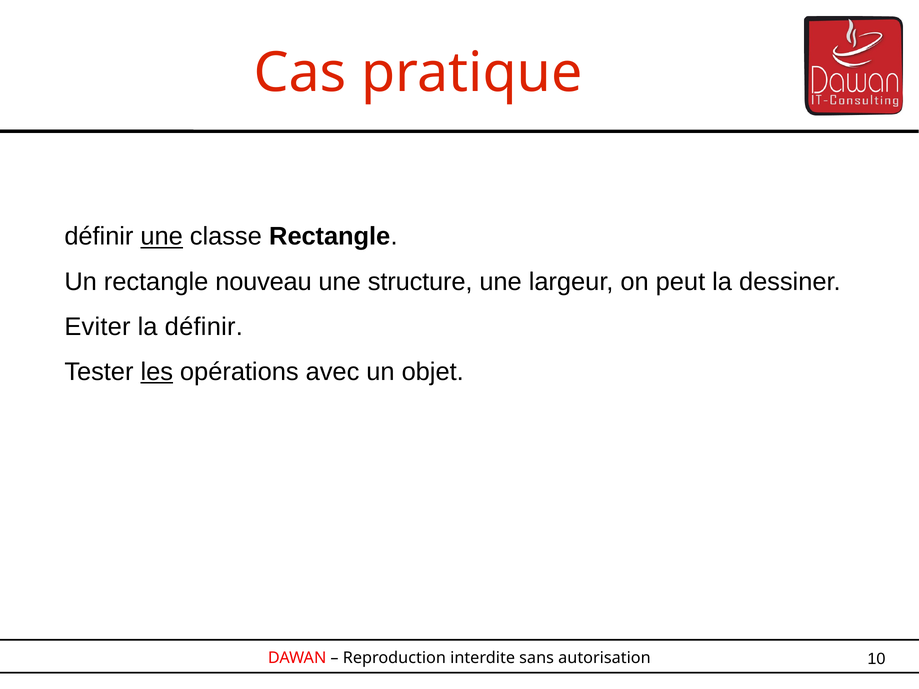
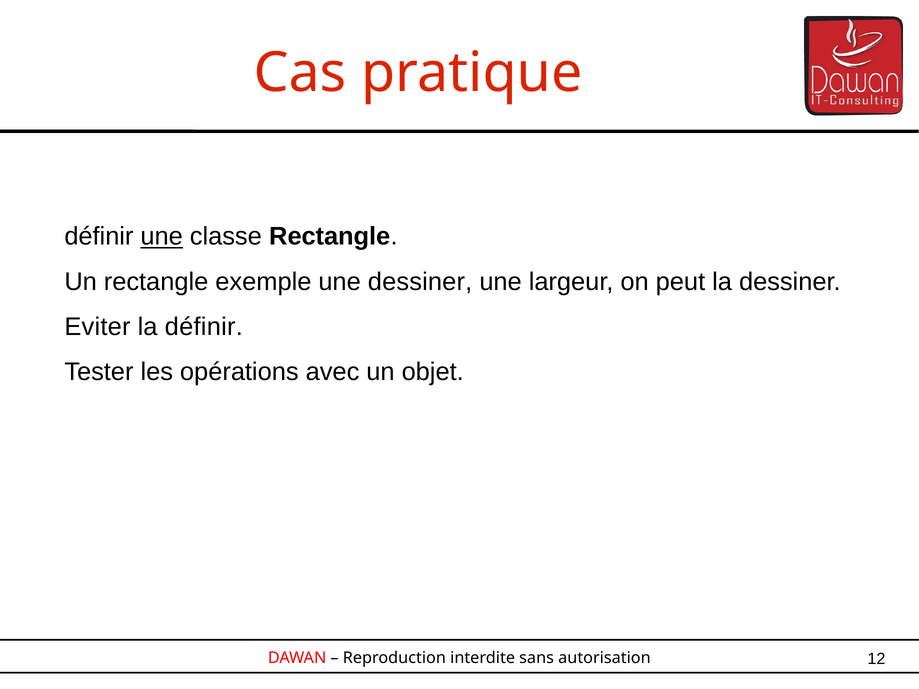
nouveau: nouveau -> exemple
une structure: structure -> dessiner
les underline: present -> none
10: 10 -> 12
